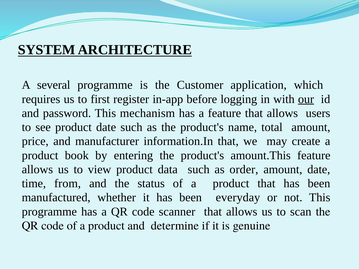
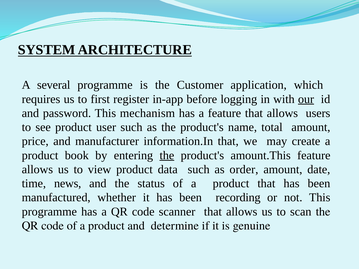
product date: date -> user
the at (167, 155) underline: none -> present
from: from -> news
everyday: everyday -> recording
